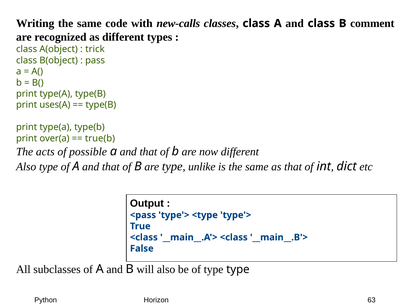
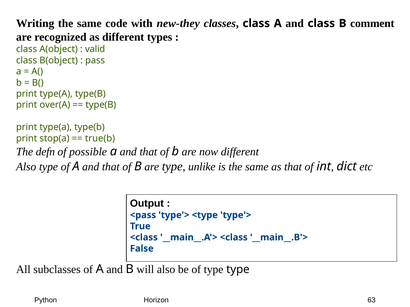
new-calls: new-calls -> new-they
trick: trick -> valid
uses(A: uses(A -> over(A
over(a: over(a -> stop(a
acts: acts -> defn
